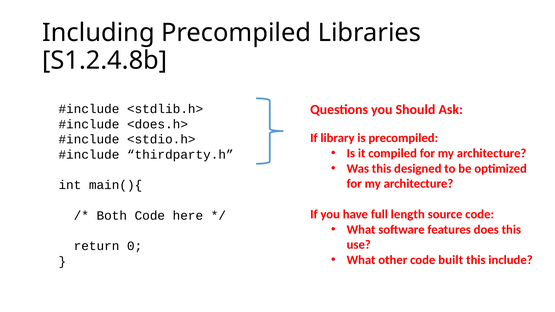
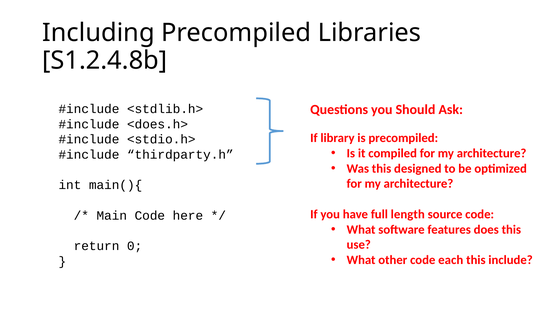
Both: Both -> Main
built: built -> each
